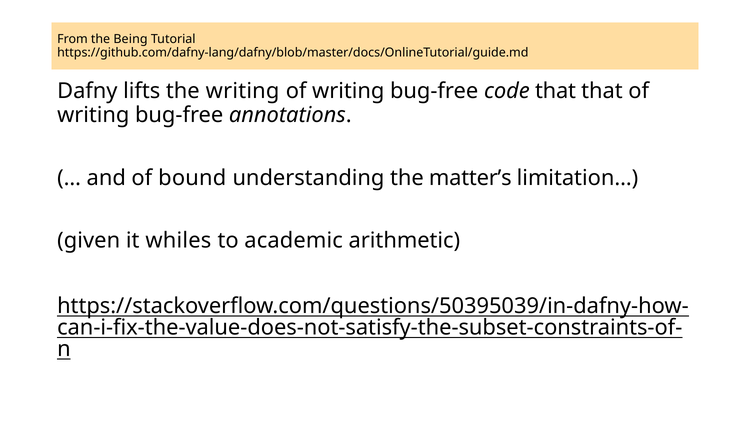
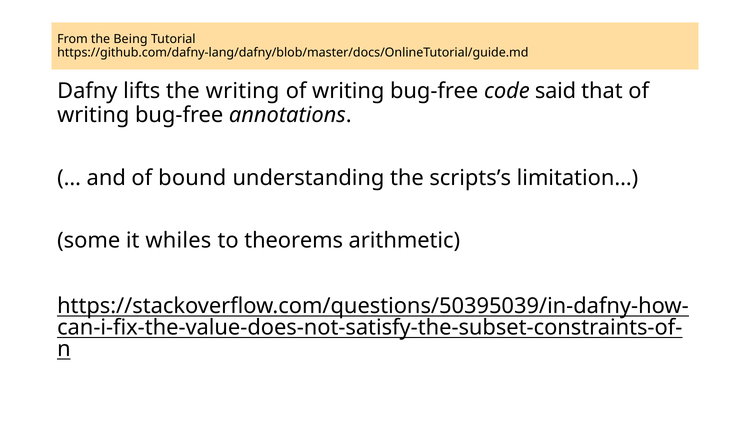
code that: that -> said
matter’s: matter’s -> scripts’s
given: given -> some
academic: academic -> theorems
